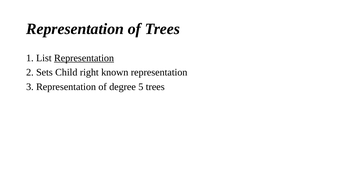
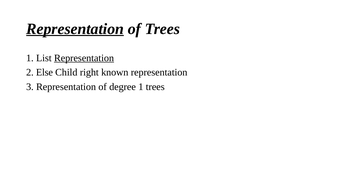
Representation at (75, 29) underline: none -> present
Sets: Sets -> Else
degree 5: 5 -> 1
